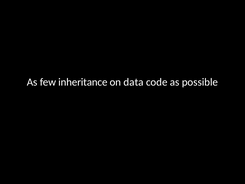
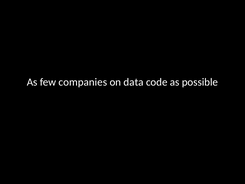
inheritance: inheritance -> companies
